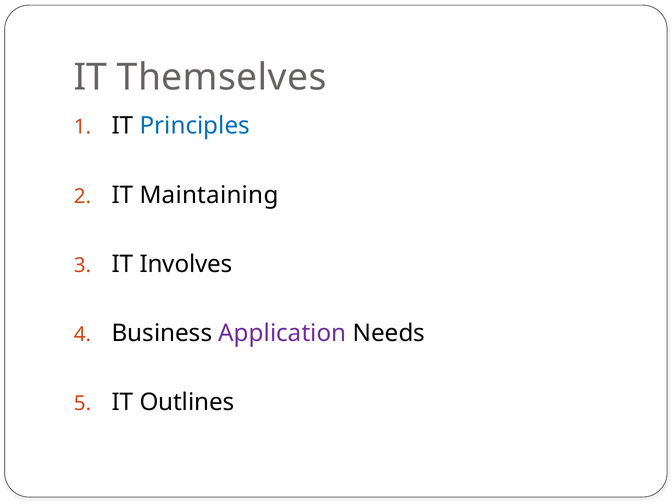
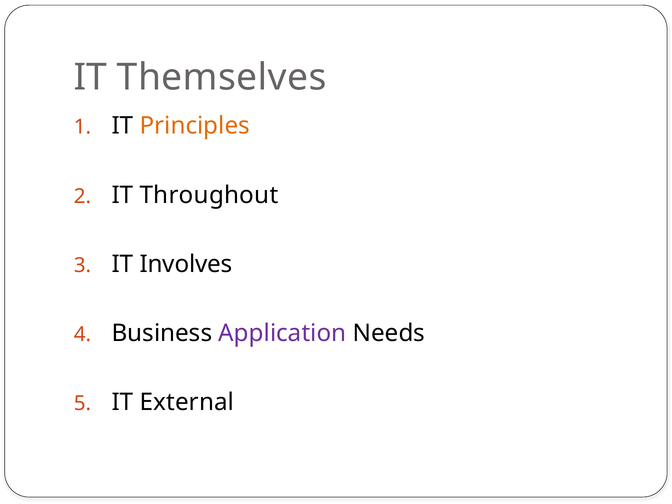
Principles colour: blue -> orange
Maintaining: Maintaining -> Throughout
Outlines: Outlines -> External
